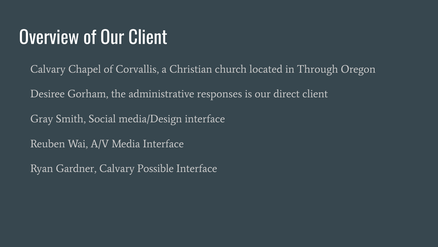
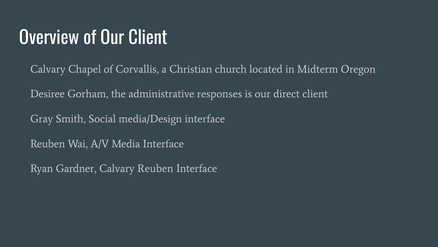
Through: Through -> Midterm
Calvary Possible: Possible -> Reuben
